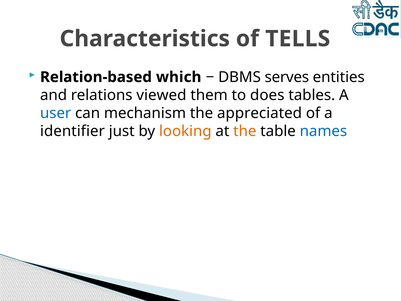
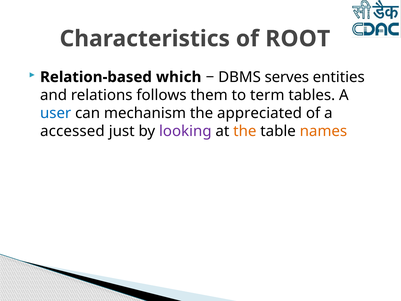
TELLS: TELLS -> ROOT
viewed: viewed -> follows
does: does -> term
identifier: identifier -> accessed
looking colour: orange -> purple
names colour: blue -> orange
